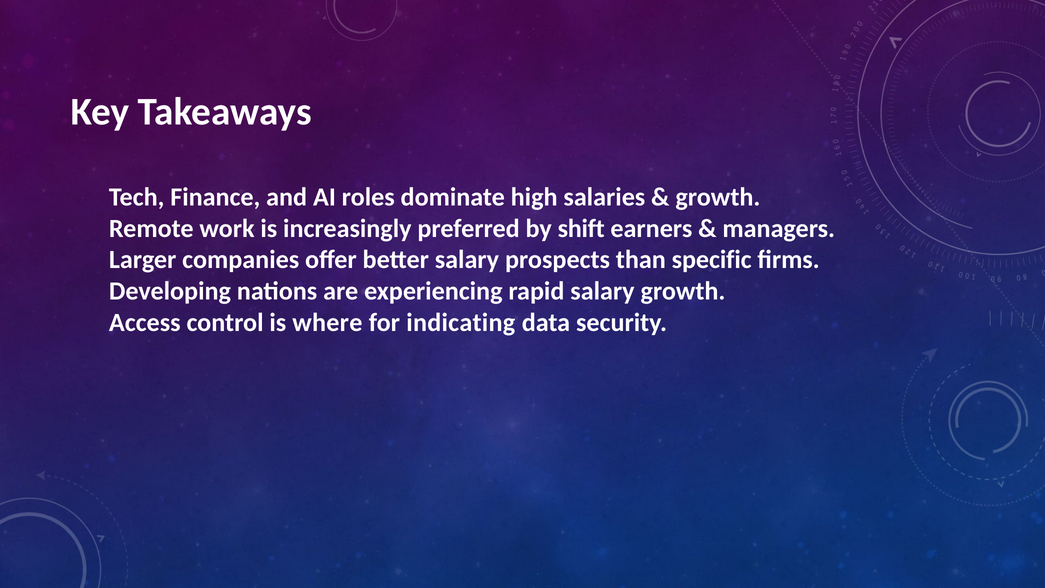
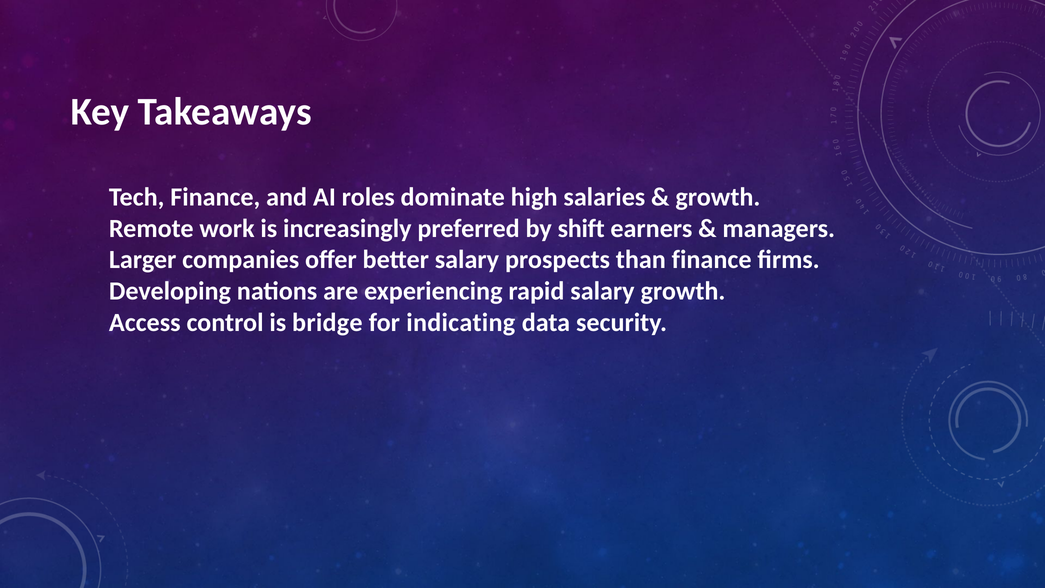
than specific: specific -> finance
where: where -> bridge
